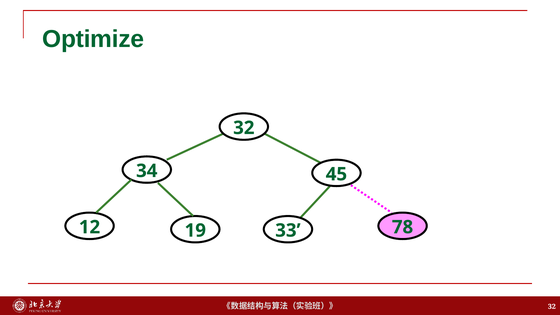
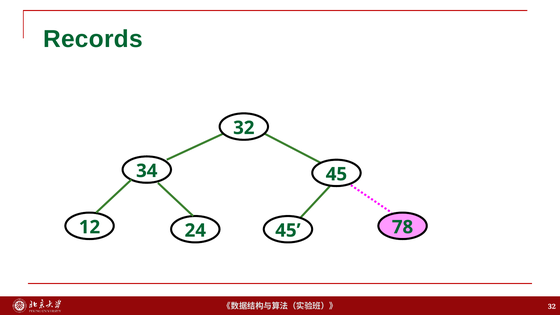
Optimize: Optimize -> Records
19: 19 -> 24
33 at (288, 230): 33 -> 45
